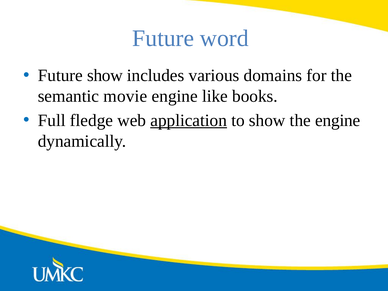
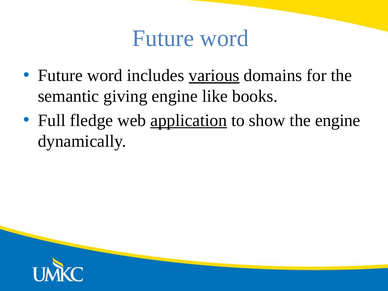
show at (105, 75): show -> word
various underline: none -> present
movie: movie -> giving
